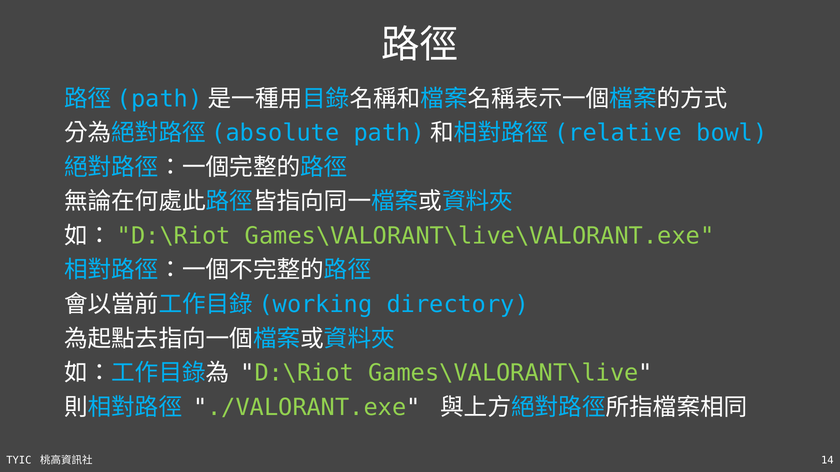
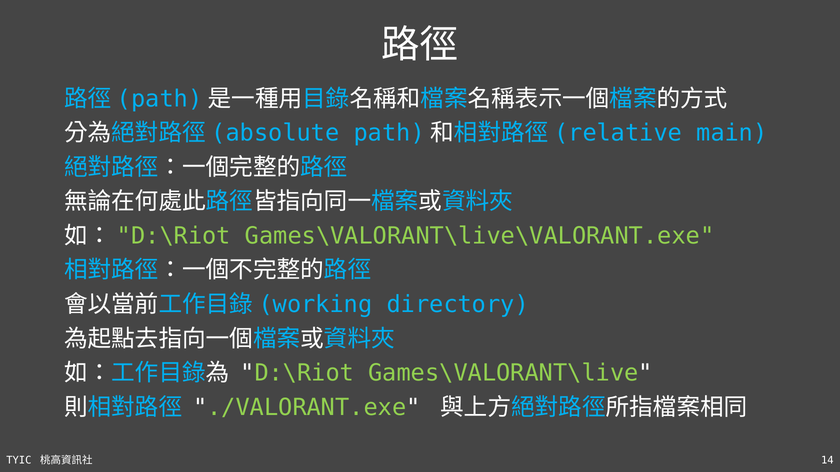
bowl: bowl -> main
